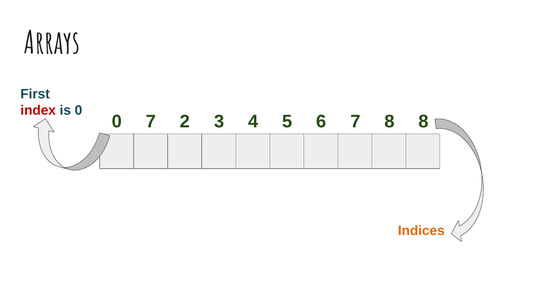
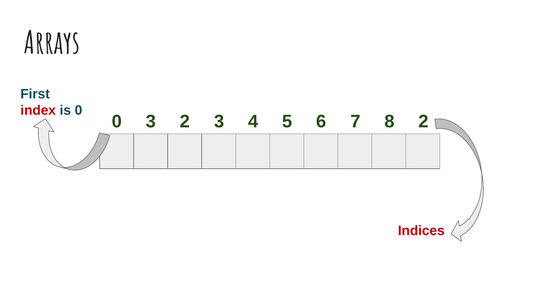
0 7: 7 -> 3
8 8: 8 -> 2
Indices colour: orange -> red
